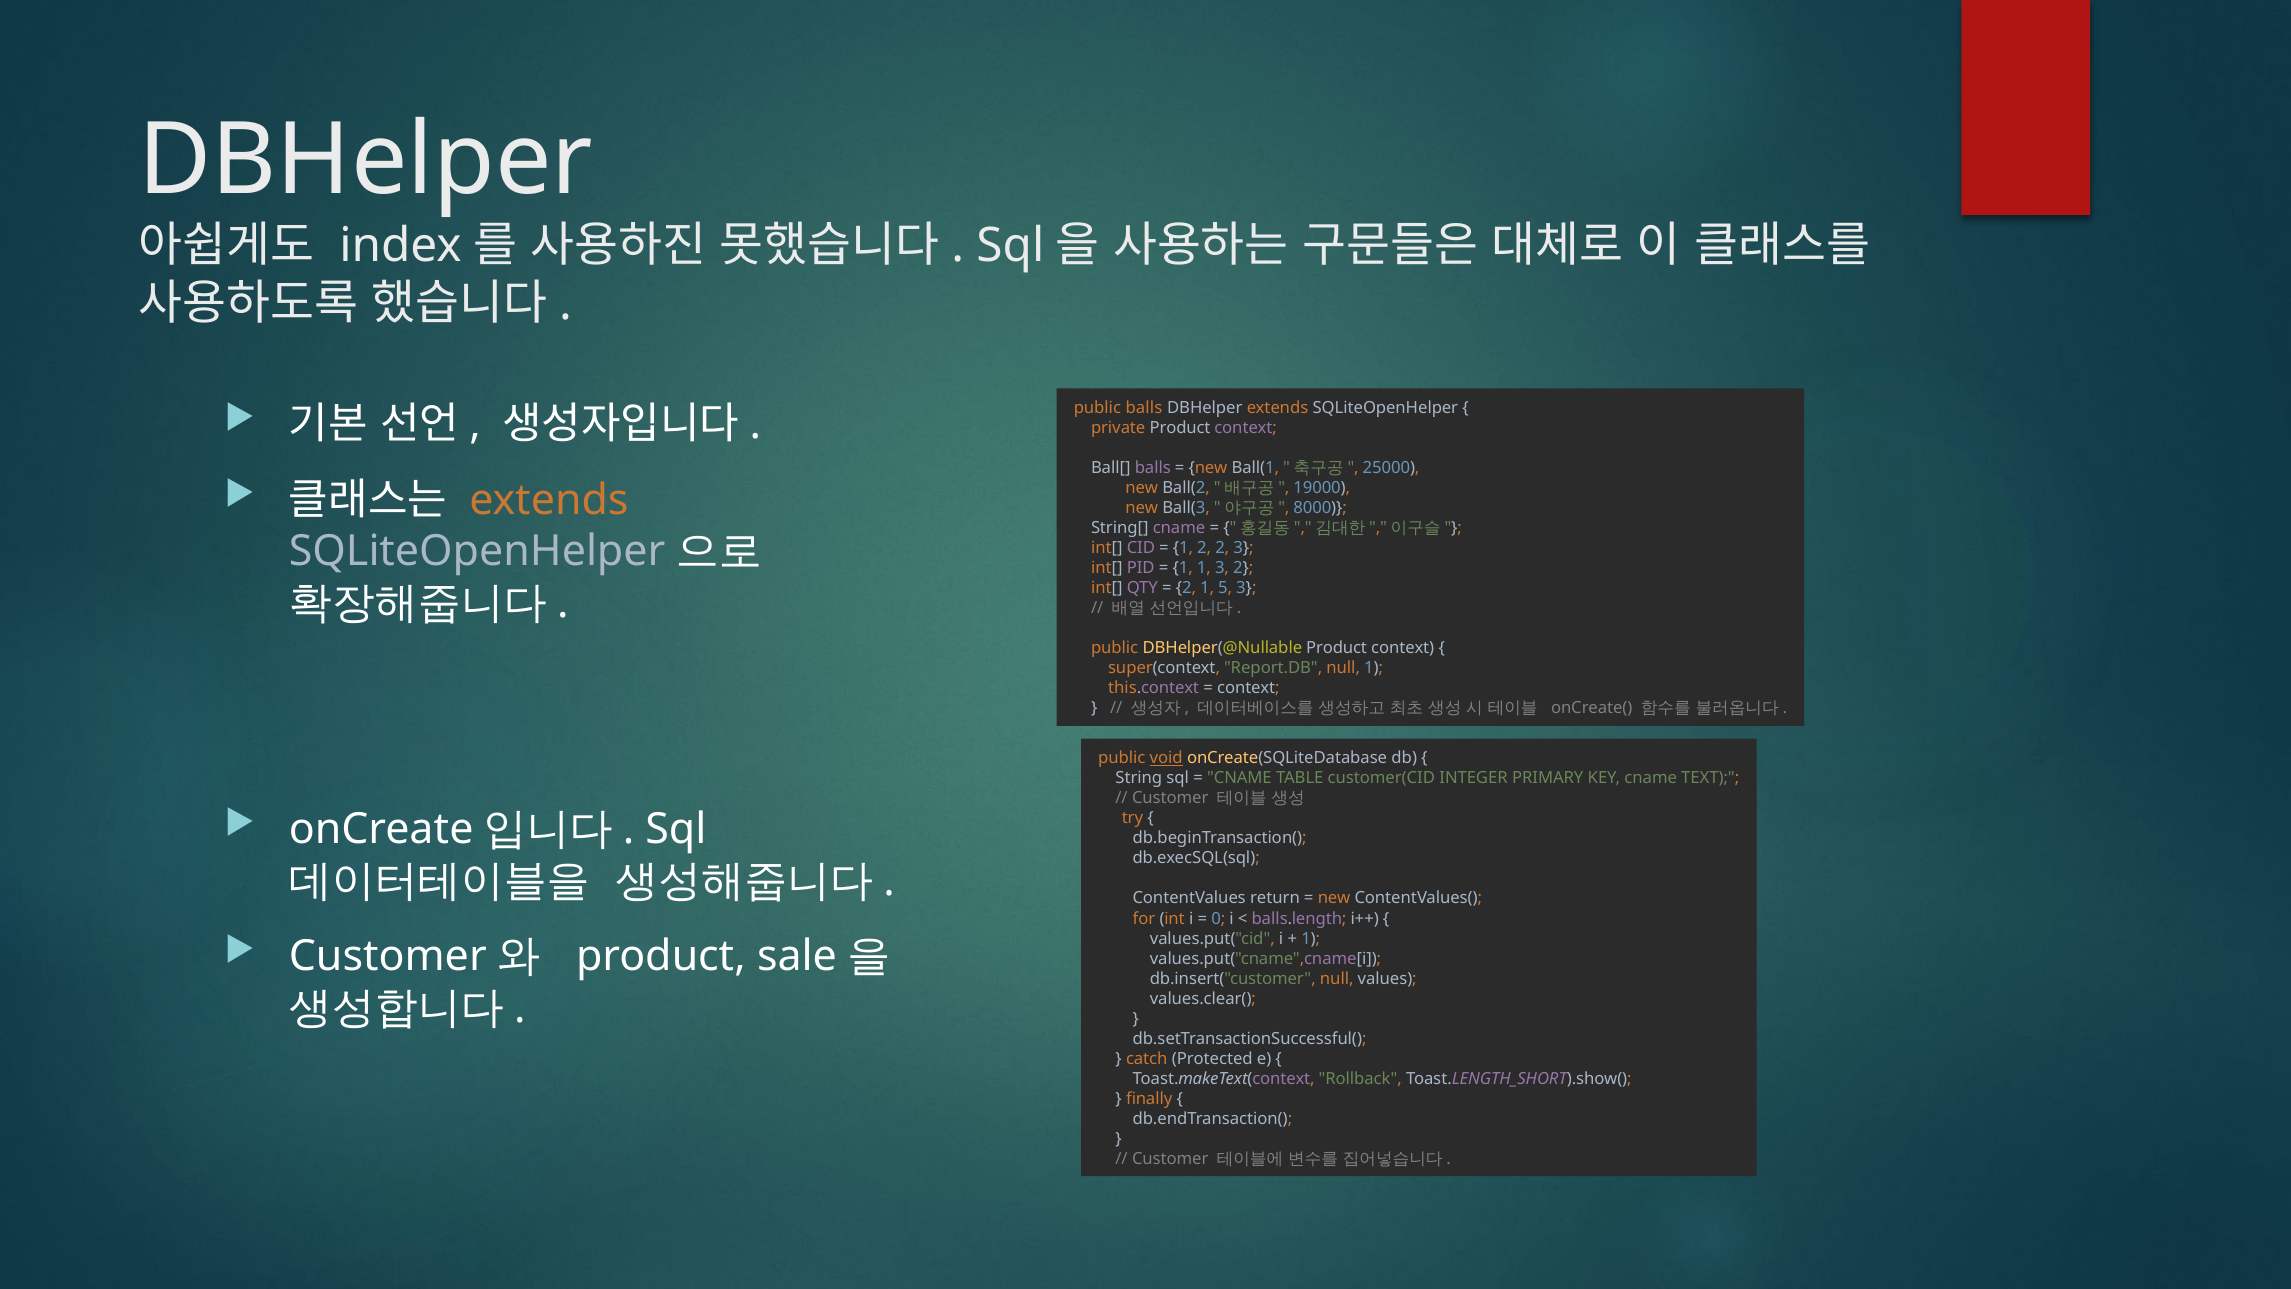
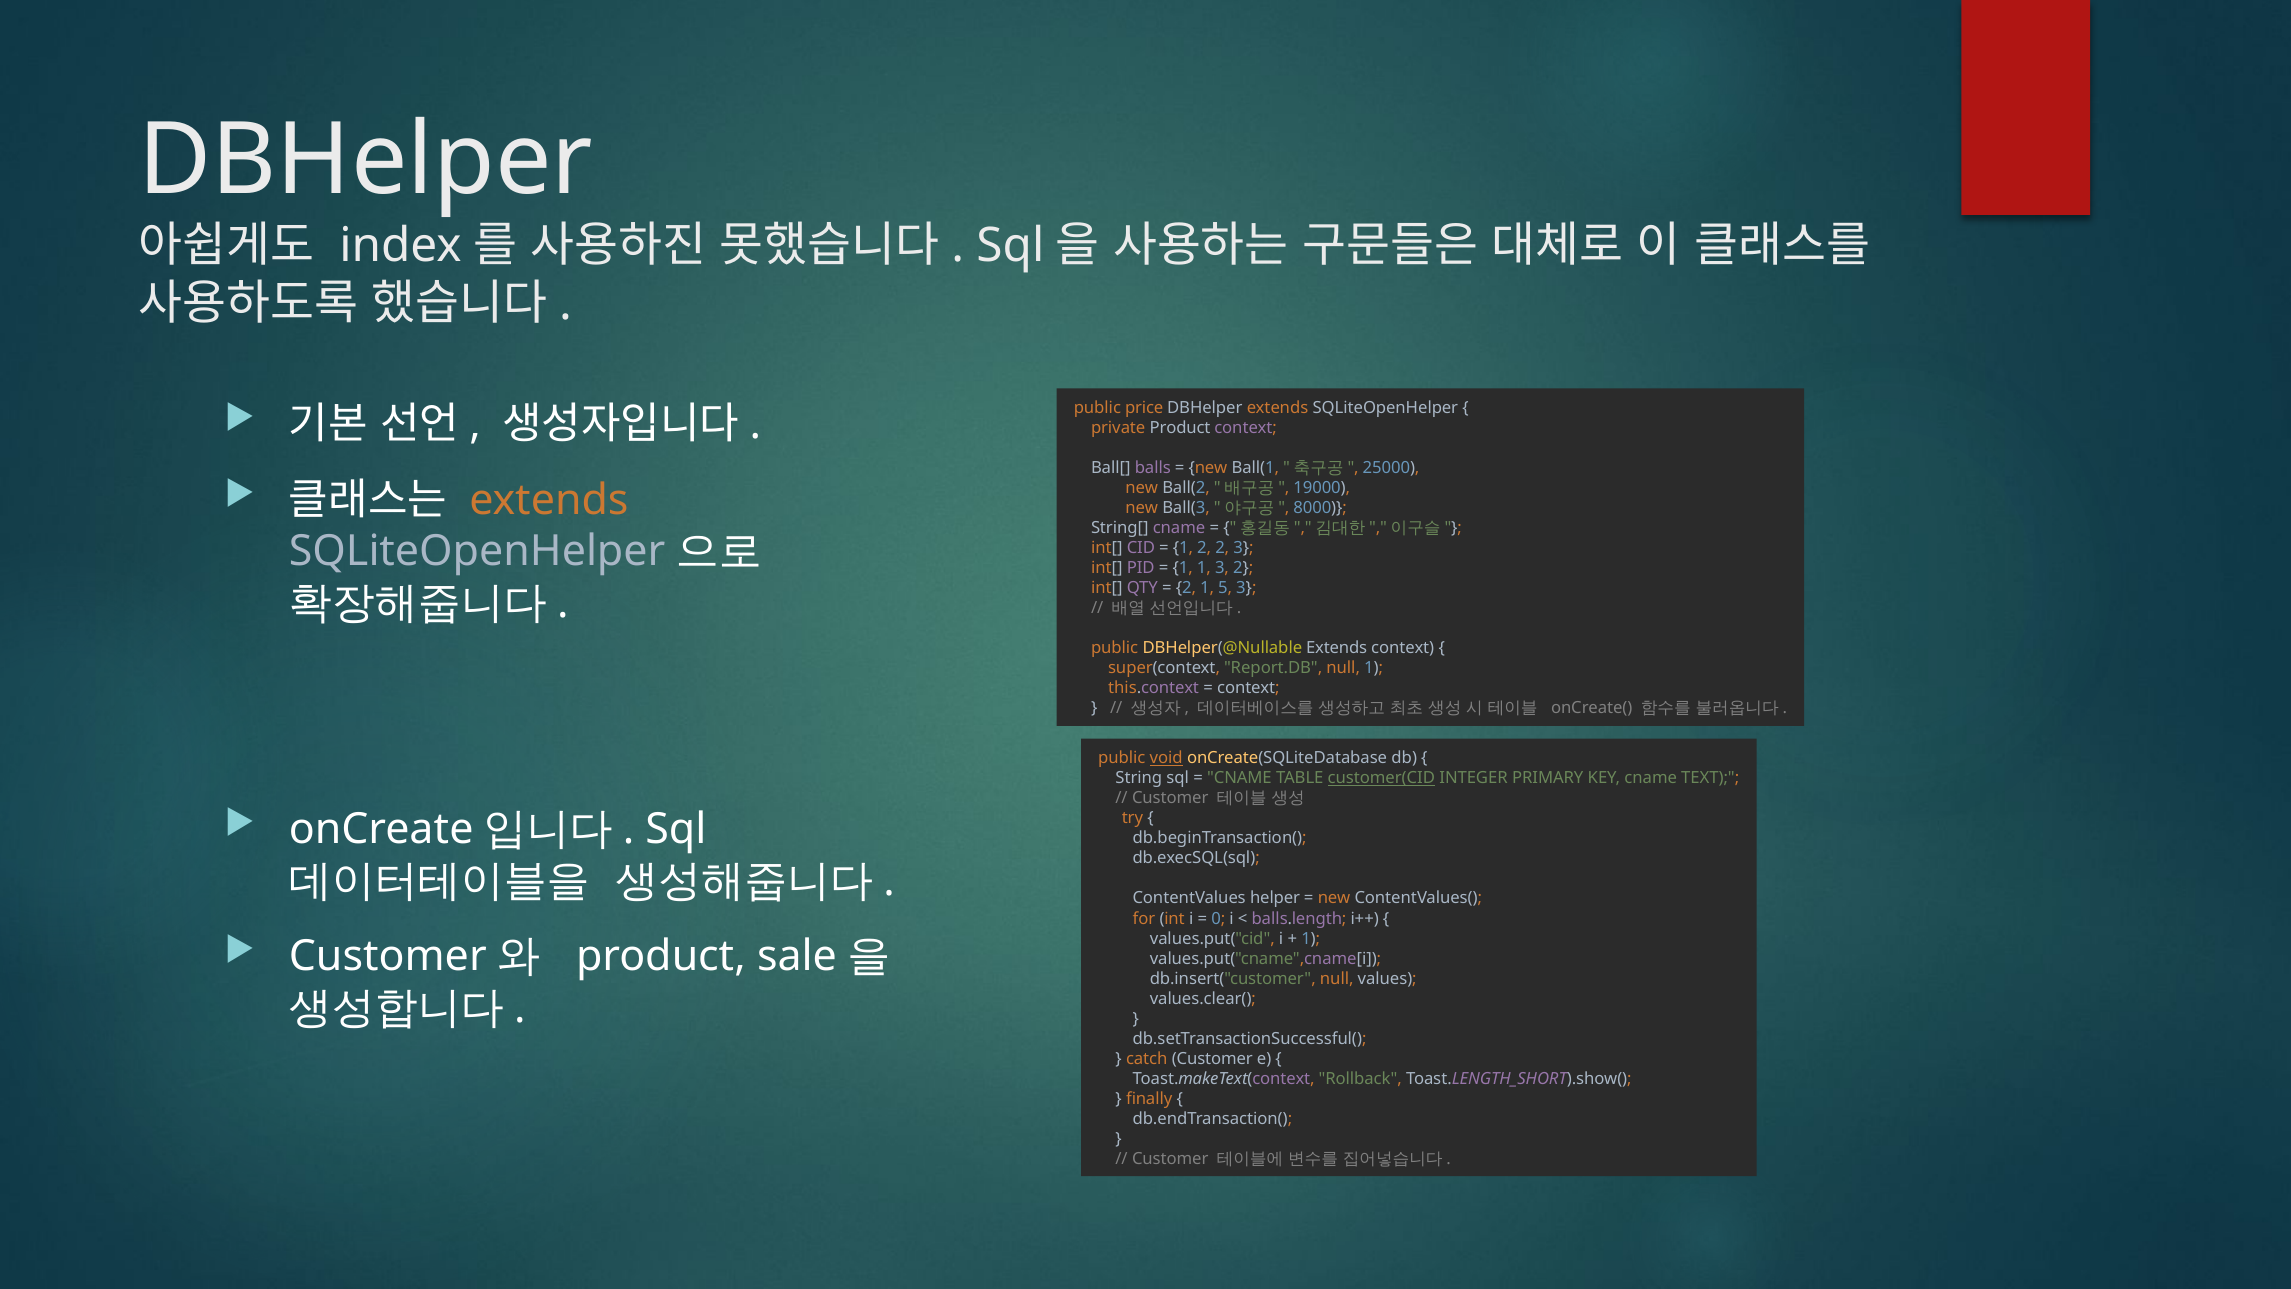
public balls: balls -> price
DBHelper(@Nullable Product: Product -> Extends
customer(CID underline: none -> present
return: return -> helper
catch Protected: Protected -> Customer
